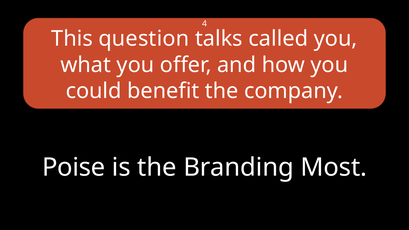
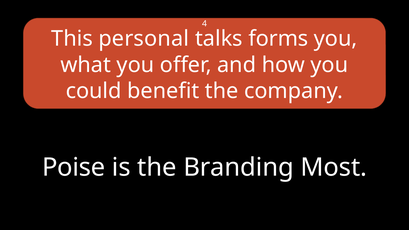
question: question -> personal
called: called -> forms
